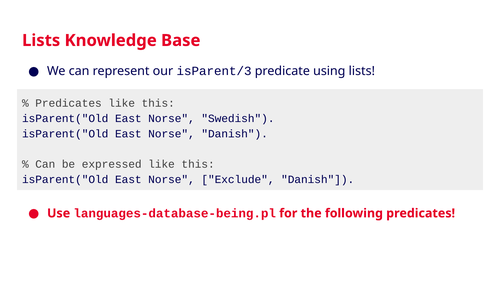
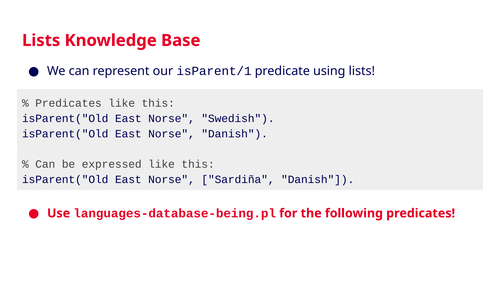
isParent/3: isParent/3 -> isParent/1
Exclude: Exclude -> Sardiña
